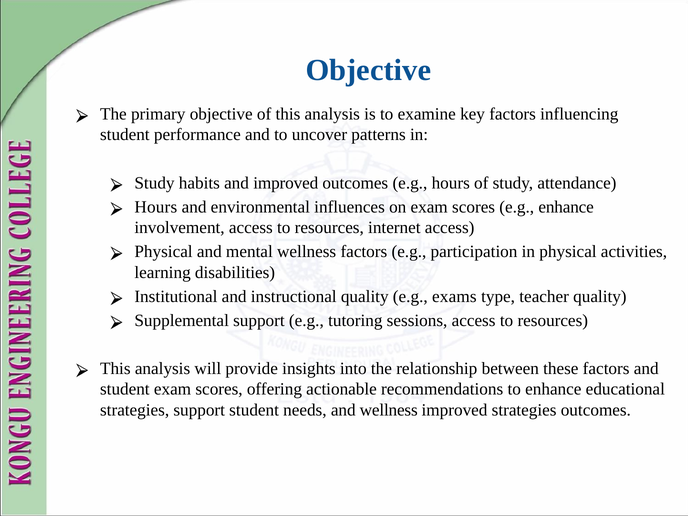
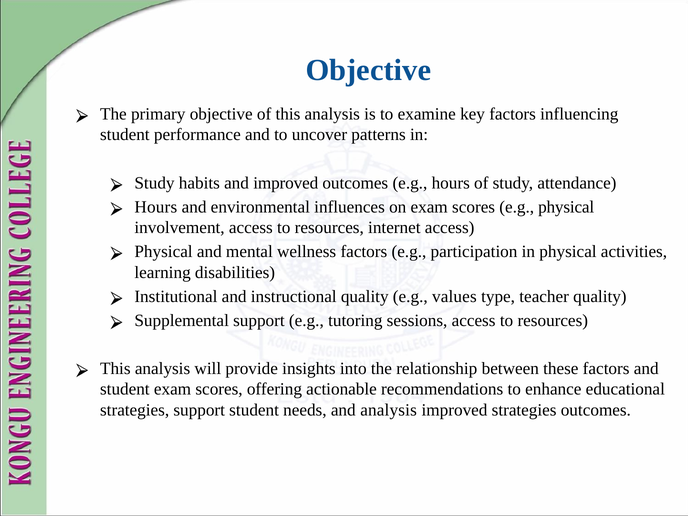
e.g enhance: enhance -> physical
exams: exams -> values
and wellness: wellness -> analysis
